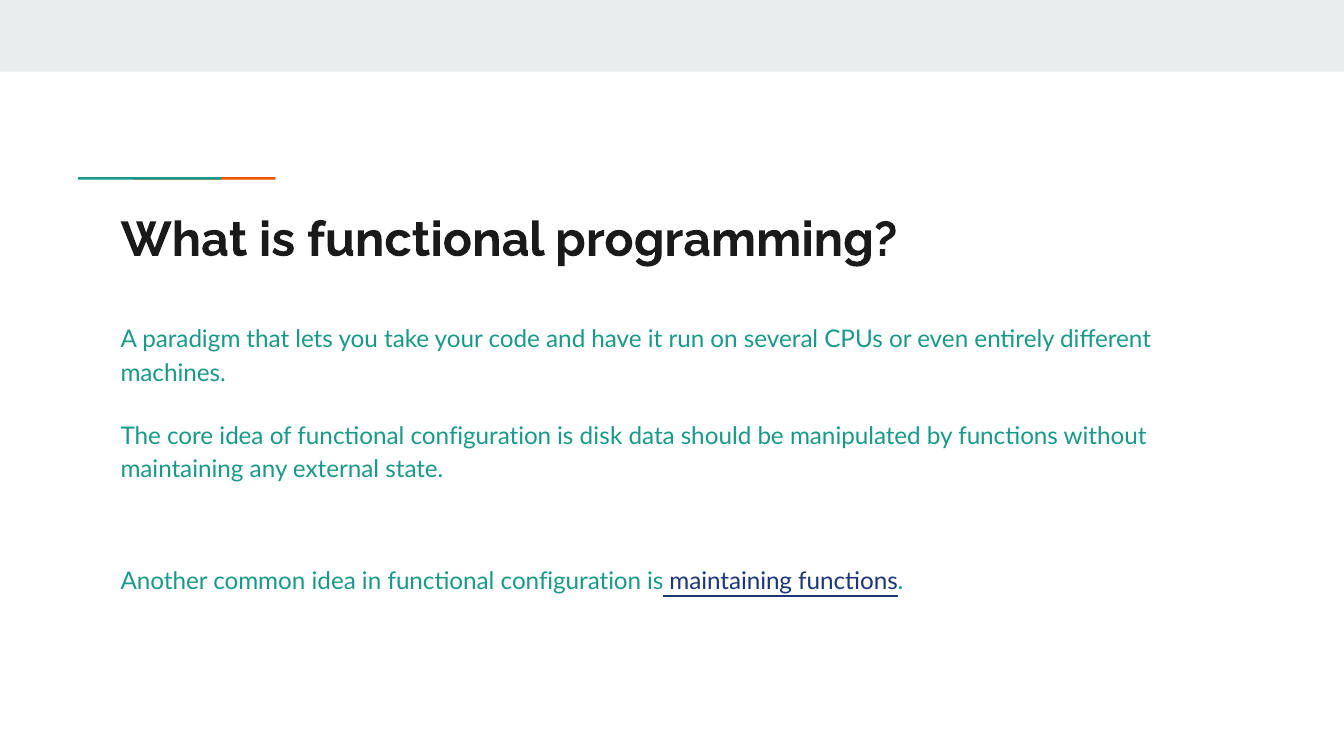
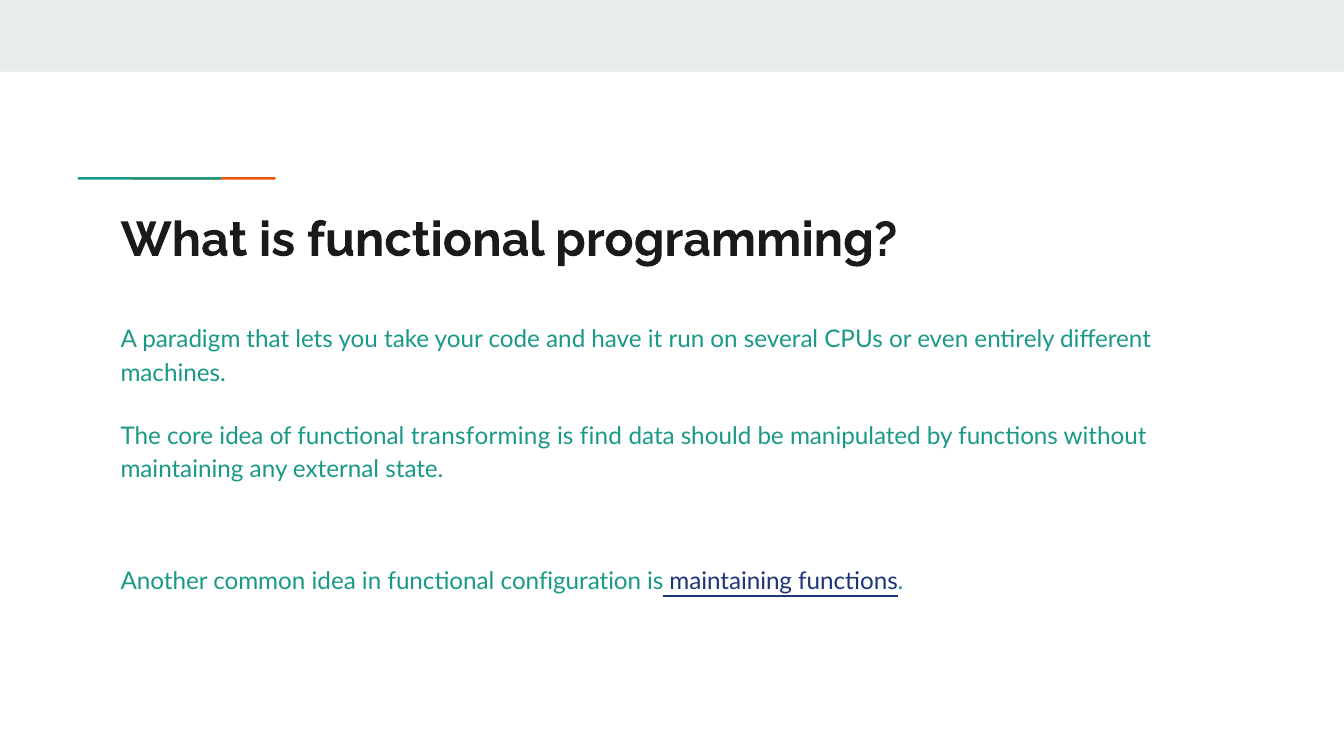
of functional configuration: configuration -> transforming
disk: disk -> find
